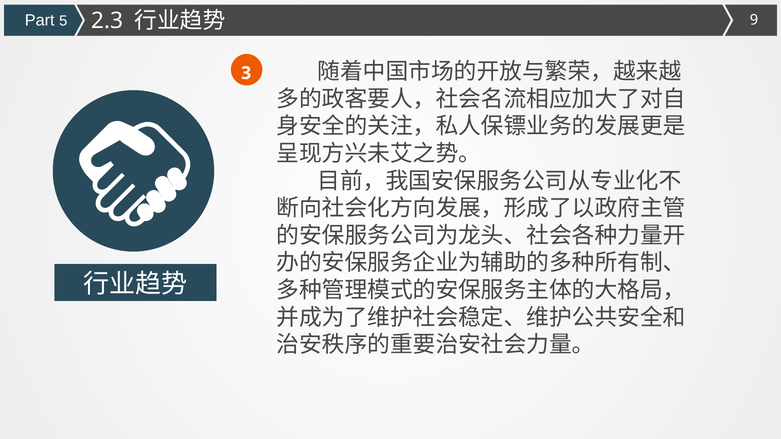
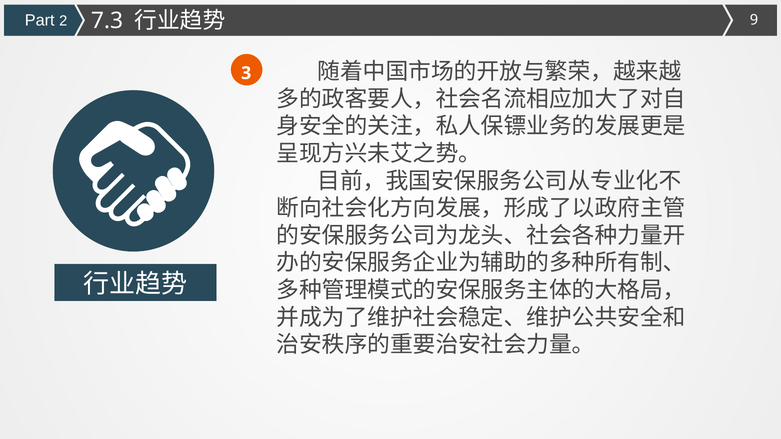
5: 5 -> 2
2.3: 2.3 -> 7.3
